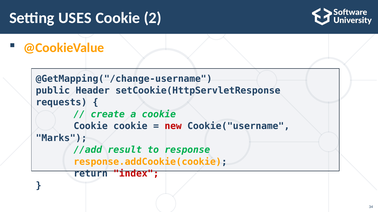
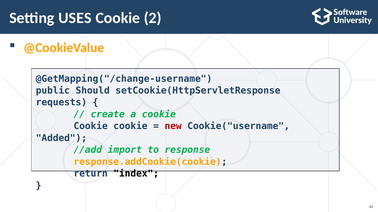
Header: Header -> Should
Marks: Marks -> Added
result: result -> import
index colour: red -> black
